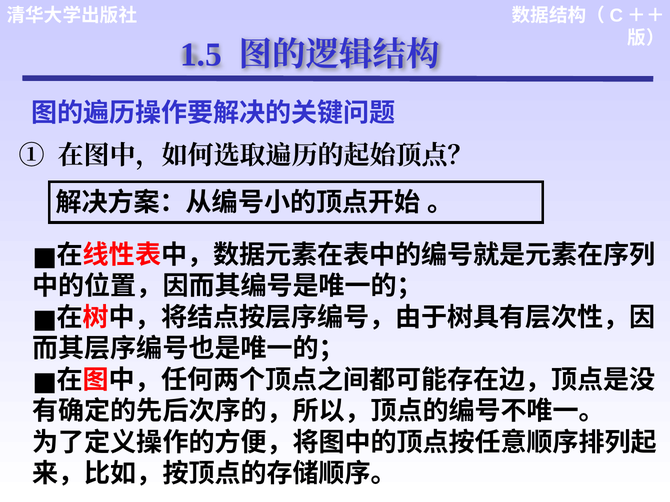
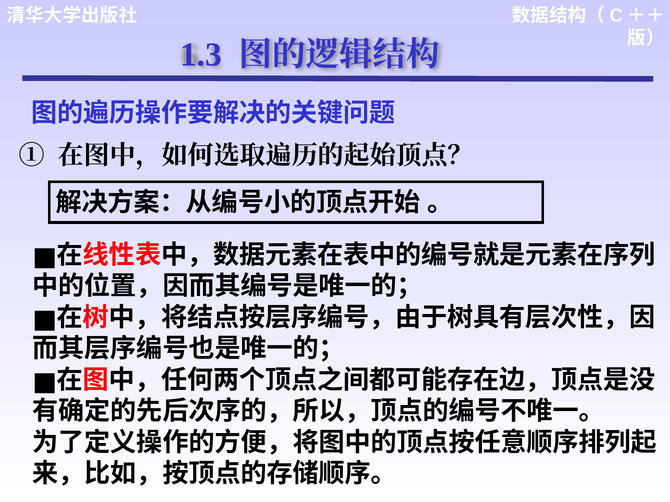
1.5: 1.5 -> 1.3
